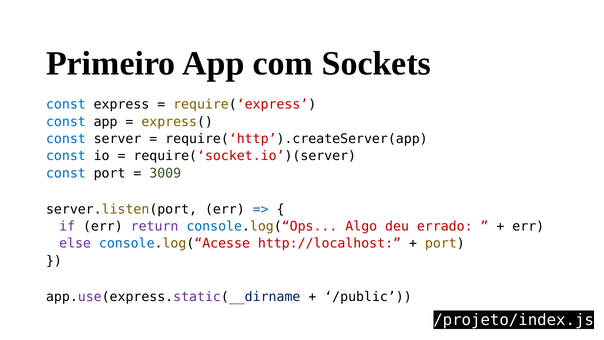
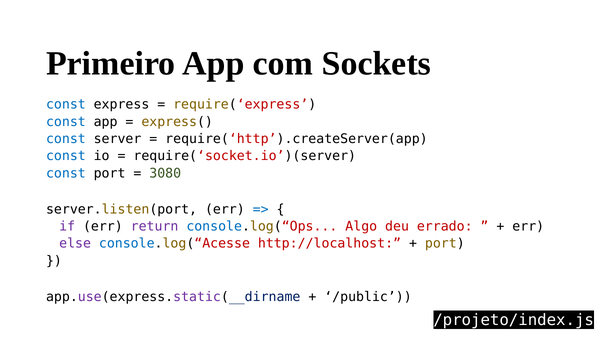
3009: 3009 -> 3080
